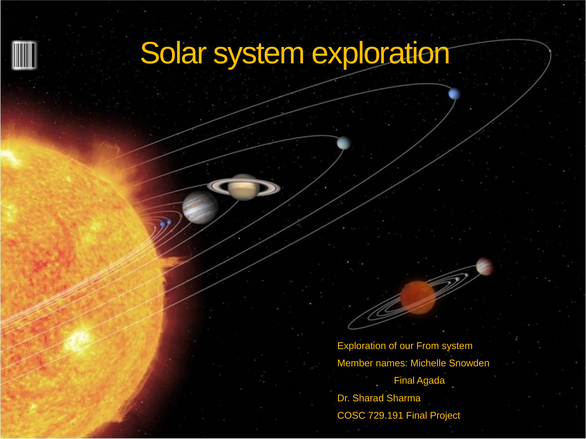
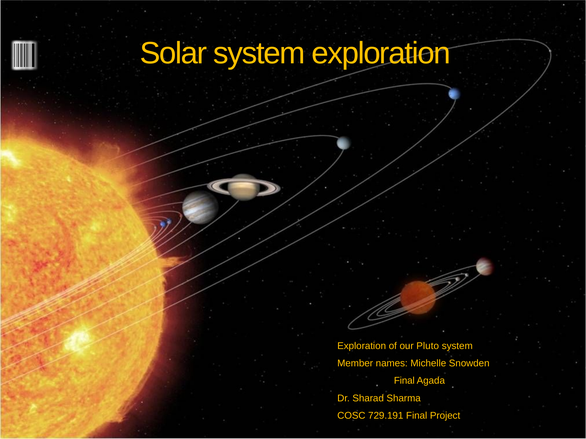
From: From -> Pluto
